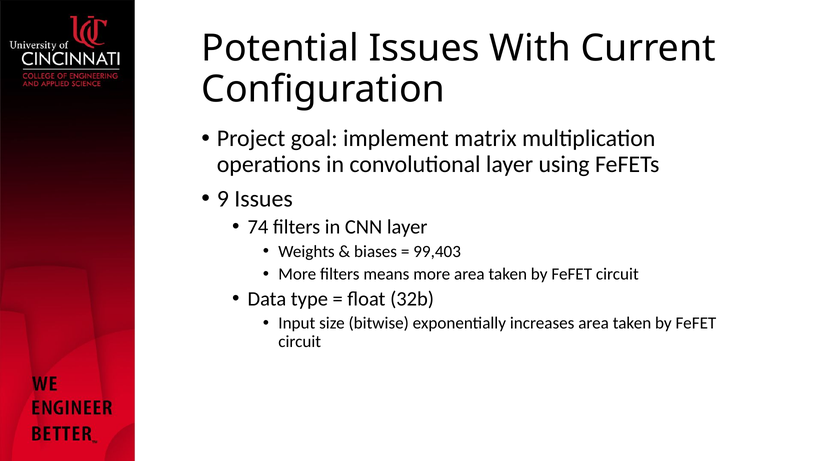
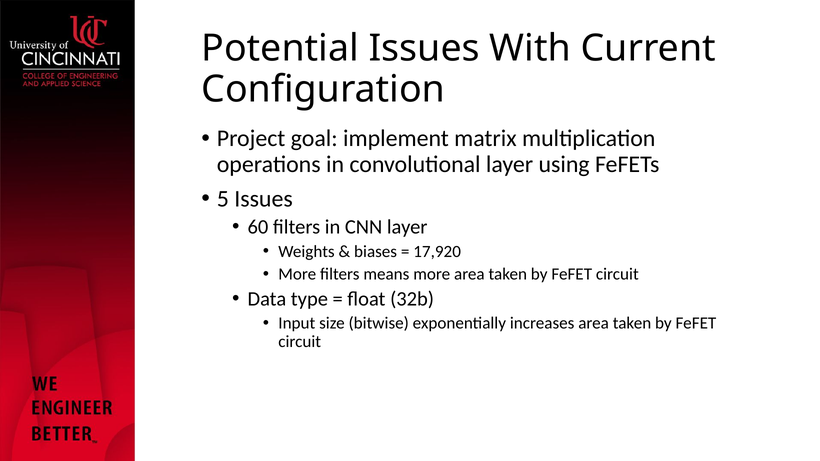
9: 9 -> 5
74: 74 -> 60
99,403: 99,403 -> 17,920
